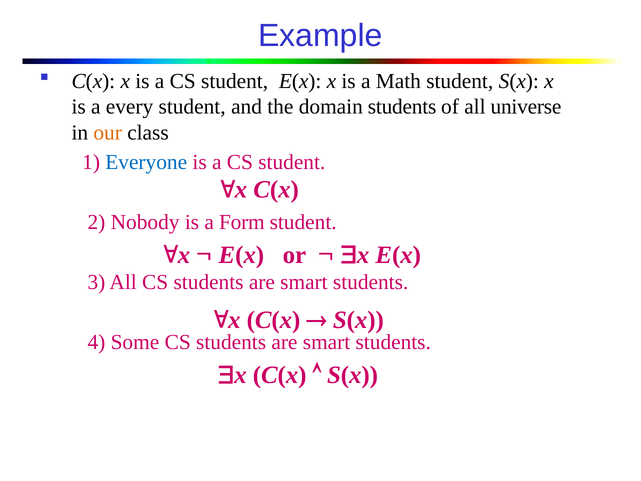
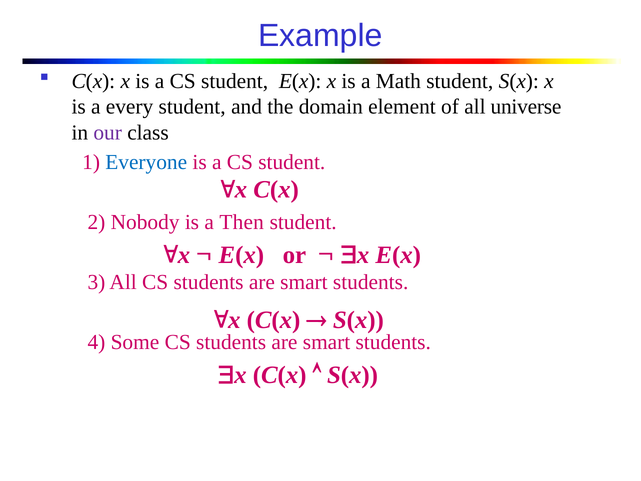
domain students: students -> element
our colour: orange -> purple
Form: Form -> Then
